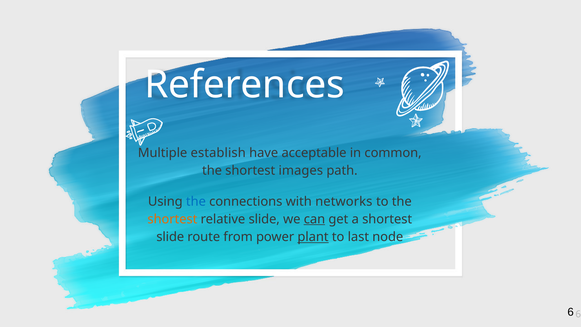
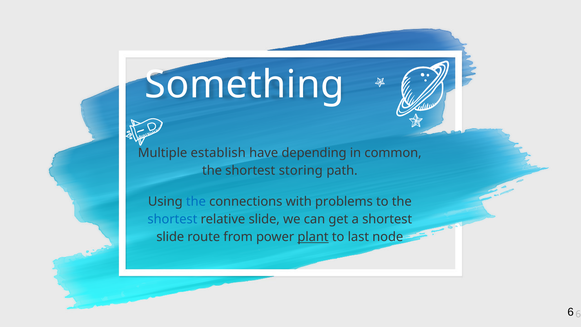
References: References -> Something
acceptable: acceptable -> depending
images: images -> storing
networks: networks -> problems
shortest at (172, 219) colour: orange -> blue
can underline: present -> none
